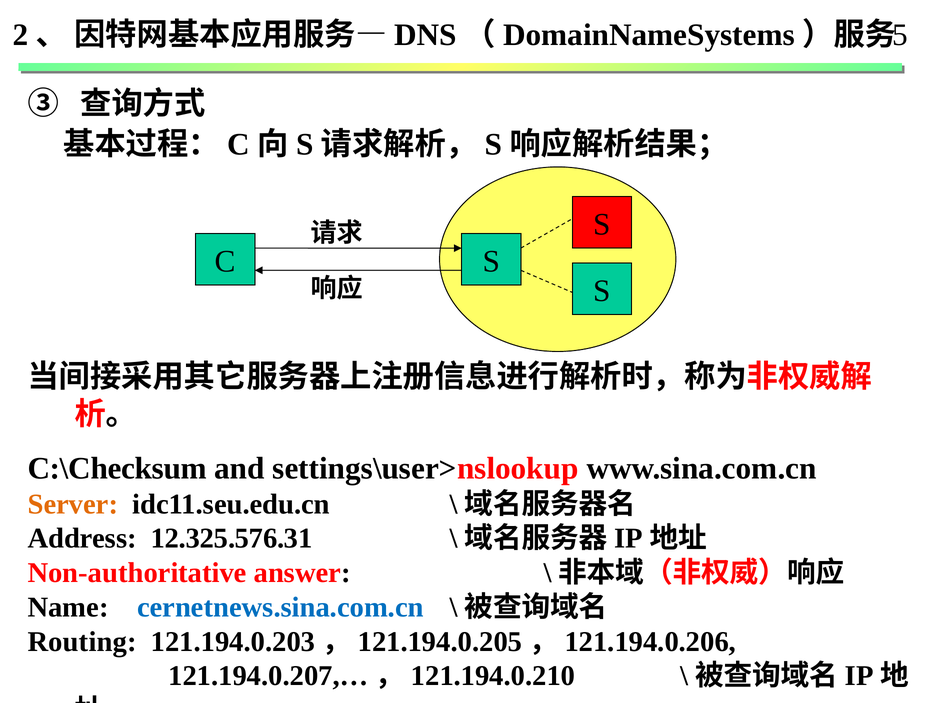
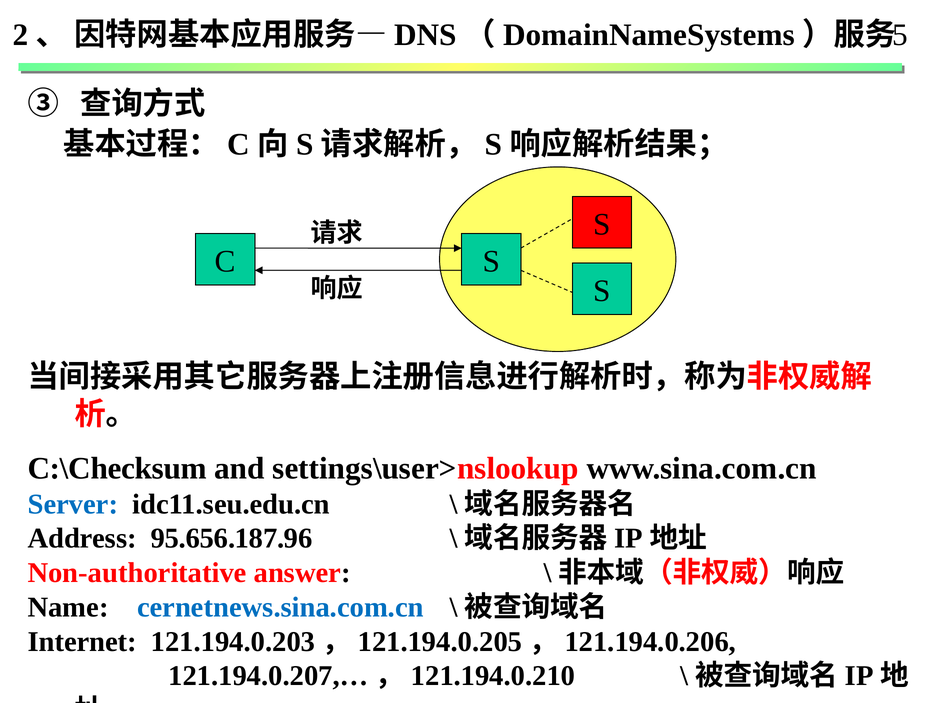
Server colour: orange -> blue
12.325.576.31: 12.325.576.31 -> 95.656.187.96
Routing: Routing -> Internet
